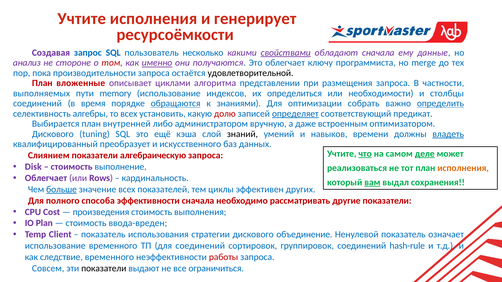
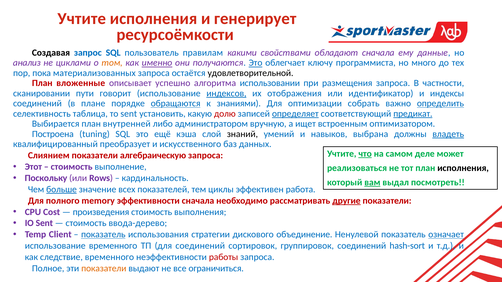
Создавая colour: purple -> black
несколько: несколько -> правилам
свойствами underline: present -> none
стороне: стороне -> циклами
том colour: red -> orange
Это at (256, 63) underline: none -> present
merge: merge -> много
производительности: производительности -> материализованных
циклами: циклами -> успешно
представлении: представлении -> использовании
выполняемых: выполняемых -> сканировании
memory: memory -> говорит
индексов underline: none -> present
определиться: определиться -> отображения
необходимости: необходимости -> идентификатор
столбцы: столбцы -> индексы
время: время -> плане
алгебры: алгебры -> таблица
то всех: всех -> sent
предикат underline: none -> present
даже: даже -> ищет
Дискового at (53, 134): Дискового -> Построена
времени: времени -> выбрана
деле underline: present -> none
Disk: Disk -> Этот
исполнения at (463, 168) colour: orange -> black
Облегчает at (46, 178): Облегчает -> Поскольку
сохранения: сохранения -> посмотреть
других: других -> работа
способа: способа -> memory
другие underline: none -> present
IO Plan: Plan -> Sent
ввода-вреден: ввода-вреден -> ввода-дерево
показатель at (103, 235) underline: none -> present
означает underline: none -> present
hash-rule: hash-rule -> hash-sort
Совсем: Совсем -> Полное
показатели at (104, 269) colour: black -> orange
